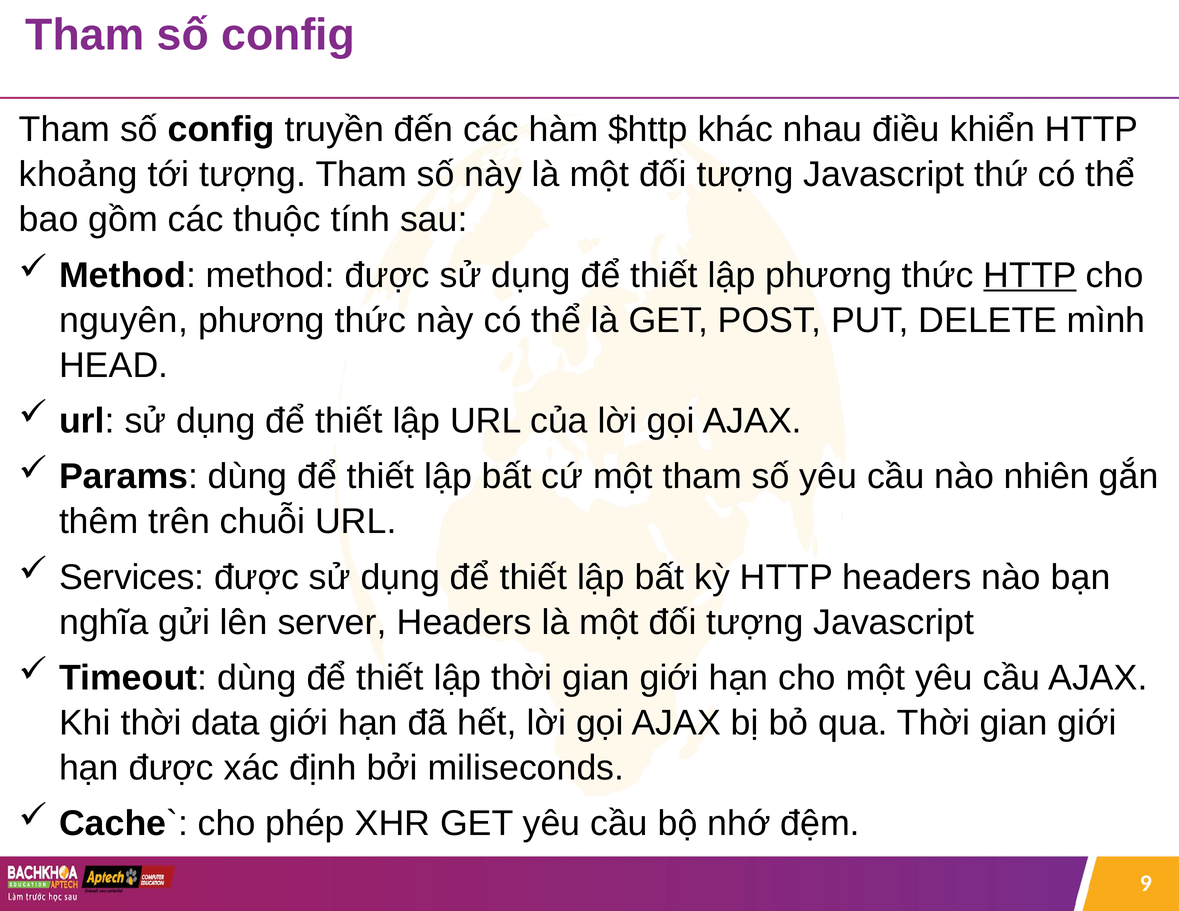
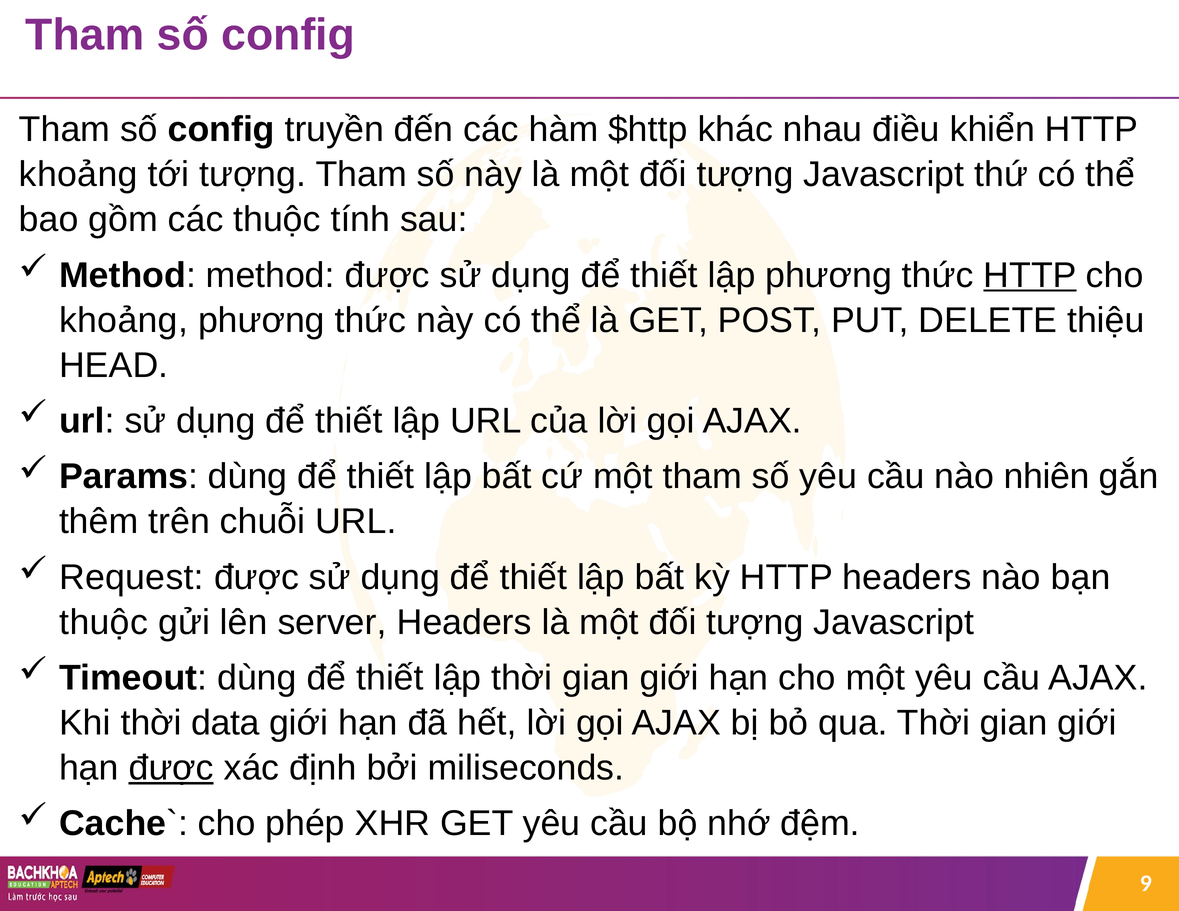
nguyên at (124, 320): nguyên -> khoảng
mình: mình -> thiệu
Services: Services -> Request
nghĩa at (104, 622): nghĩa -> thuộc
được at (171, 768) underline: none -> present
